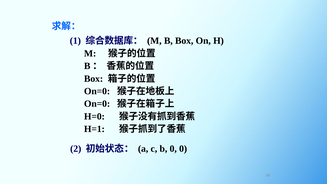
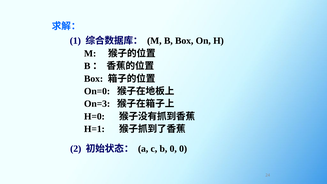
On=0 at (97, 104): On=0 -> On=3
